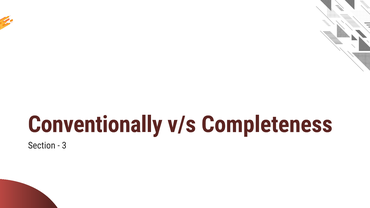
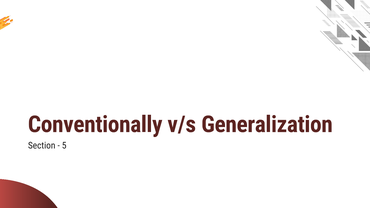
Completeness: Completeness -> Generalization
3: 3 -> 5
